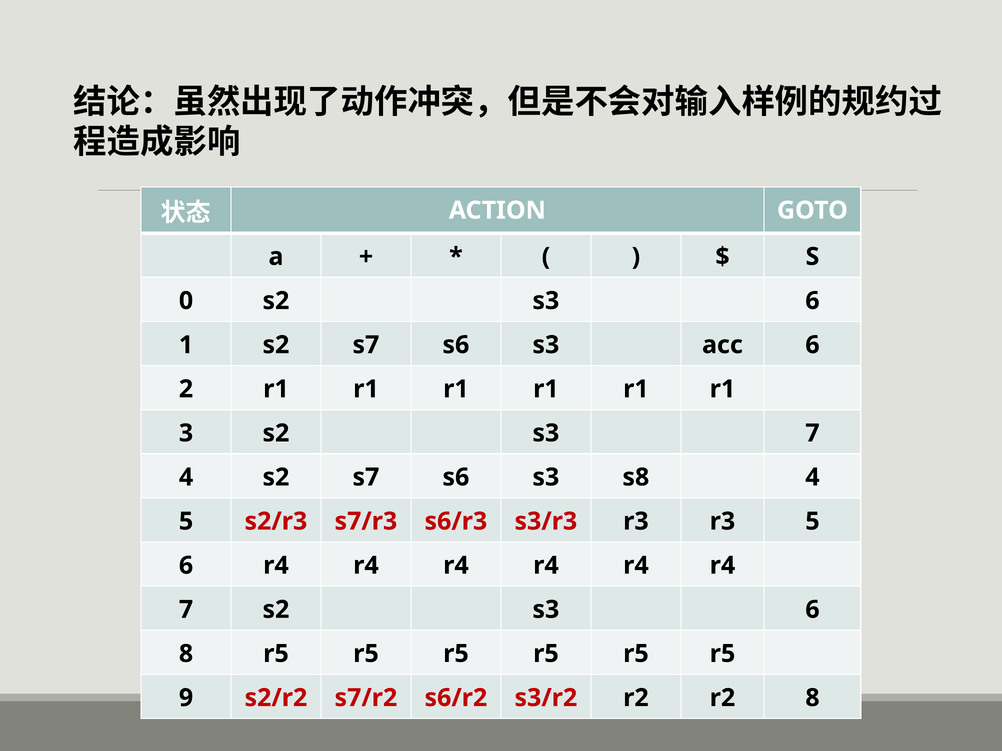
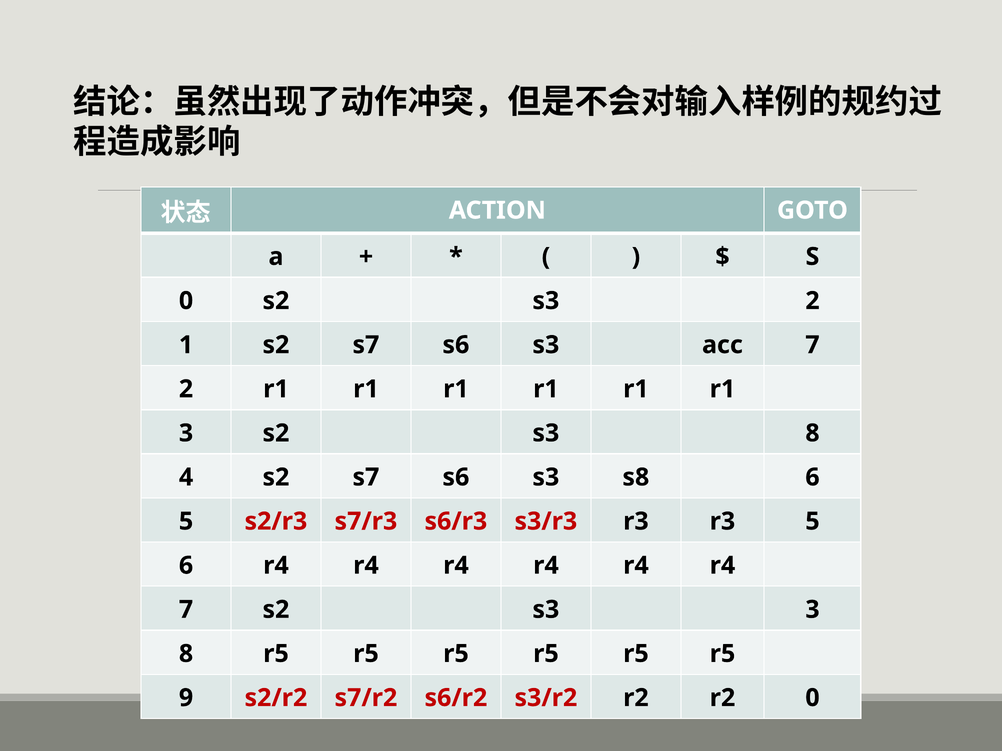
0 s2 s3 6: 6 -> 2
acc 6: 6 -> 7
s3 7: 7 -> 8
s8 4: 4 -> 6
7 s2 s3 6: 6 -> 3
r2 8: 8 -> 0
